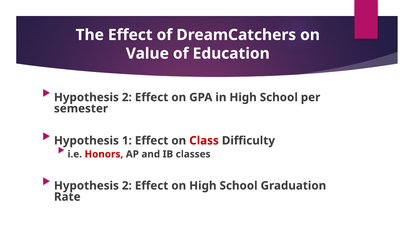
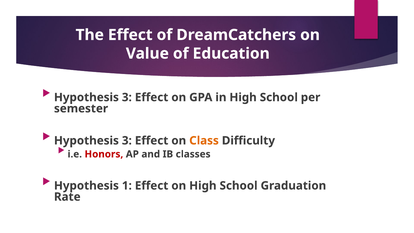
2 at (127, 97): 2 -> 3
1 at (127, 141): 1 -> 3
Class colour: red -> orange
2 at (127, 186): 2 -> 1
